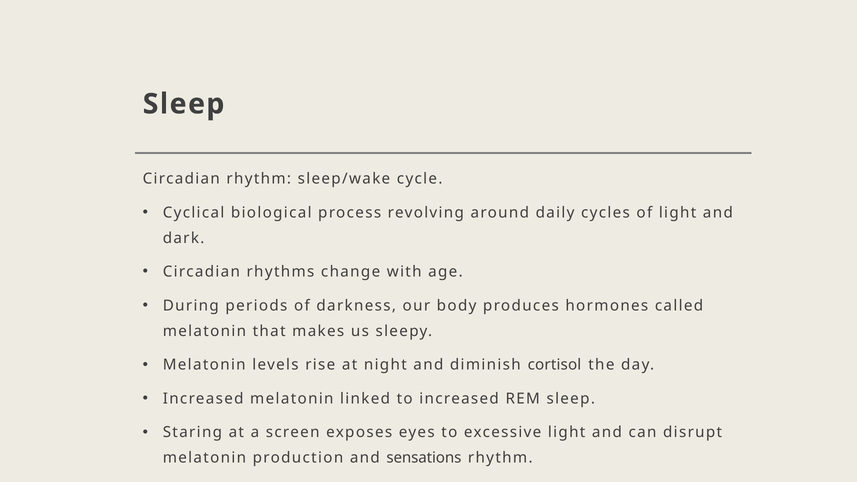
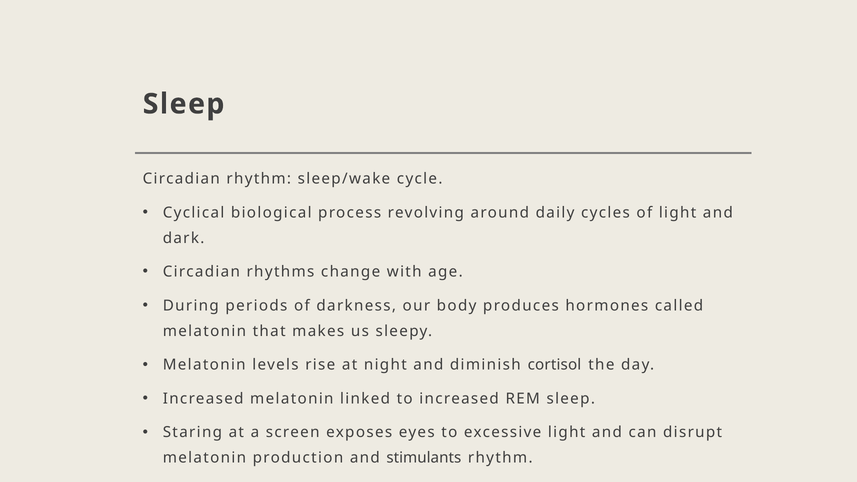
sensations: sensations -> stimulants
